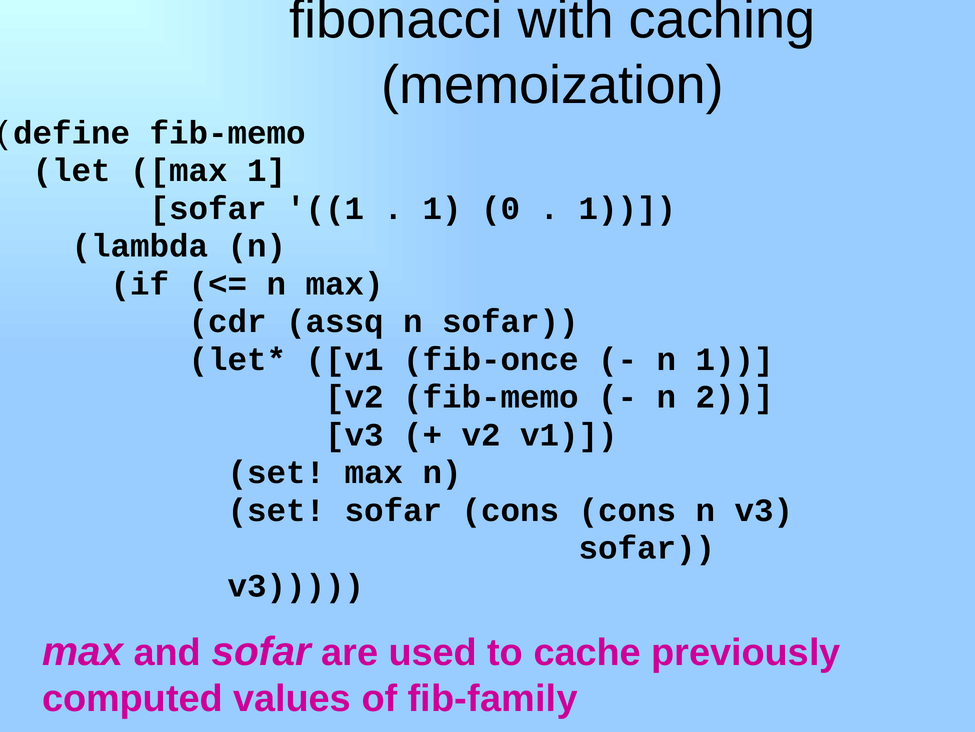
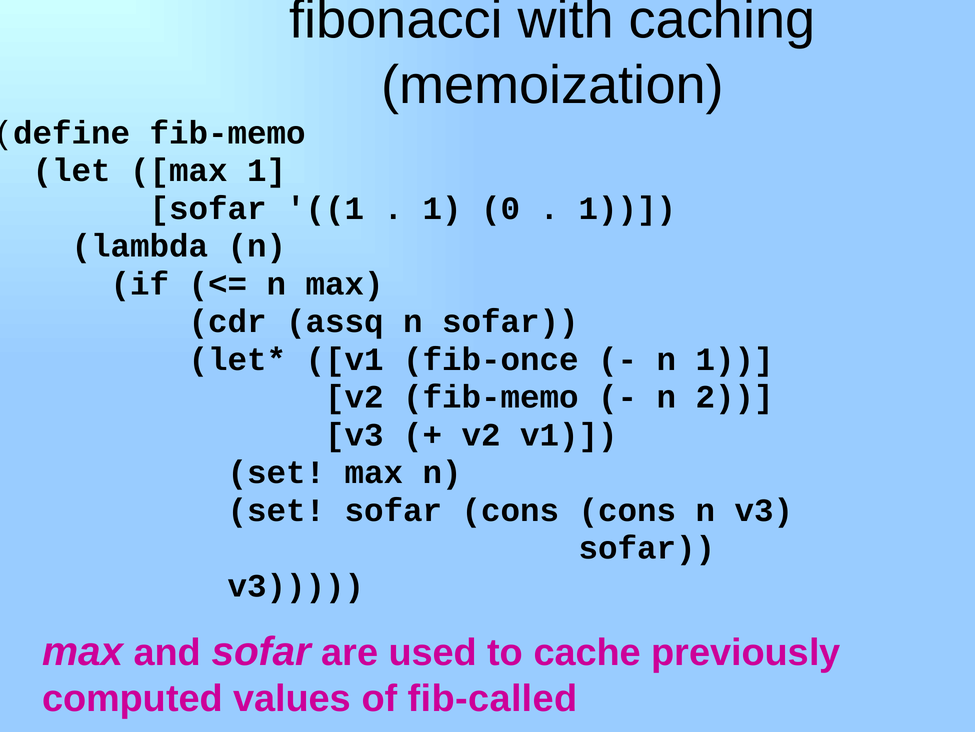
fib-family: fib-family -> fib-called
